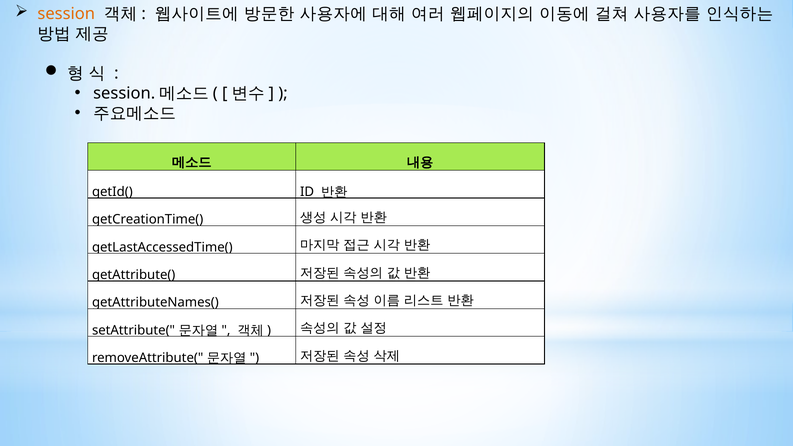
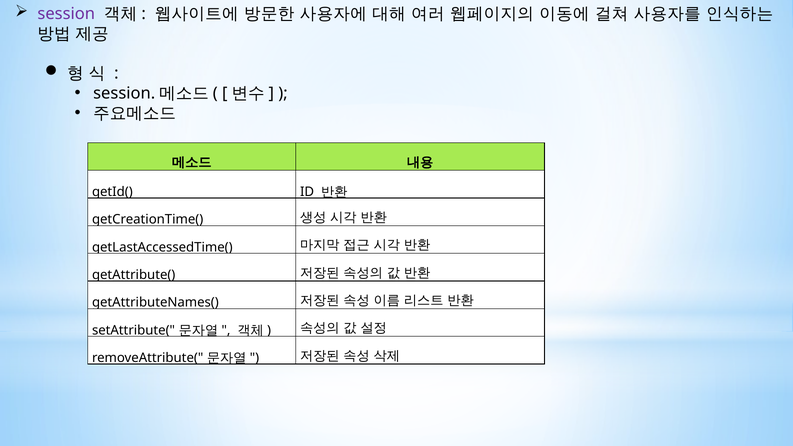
session colour: orange -> purple
